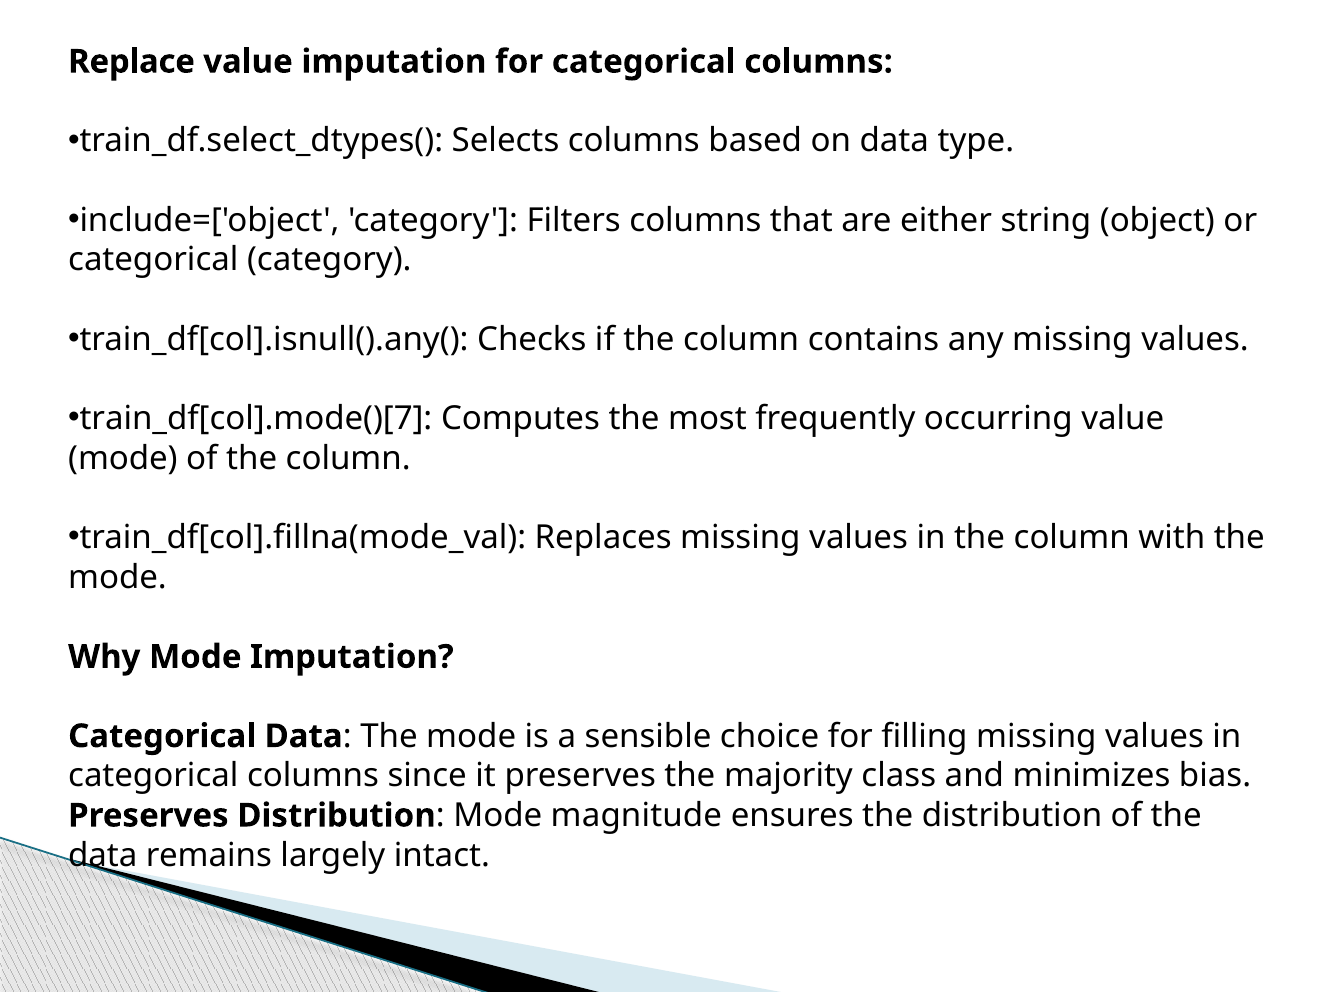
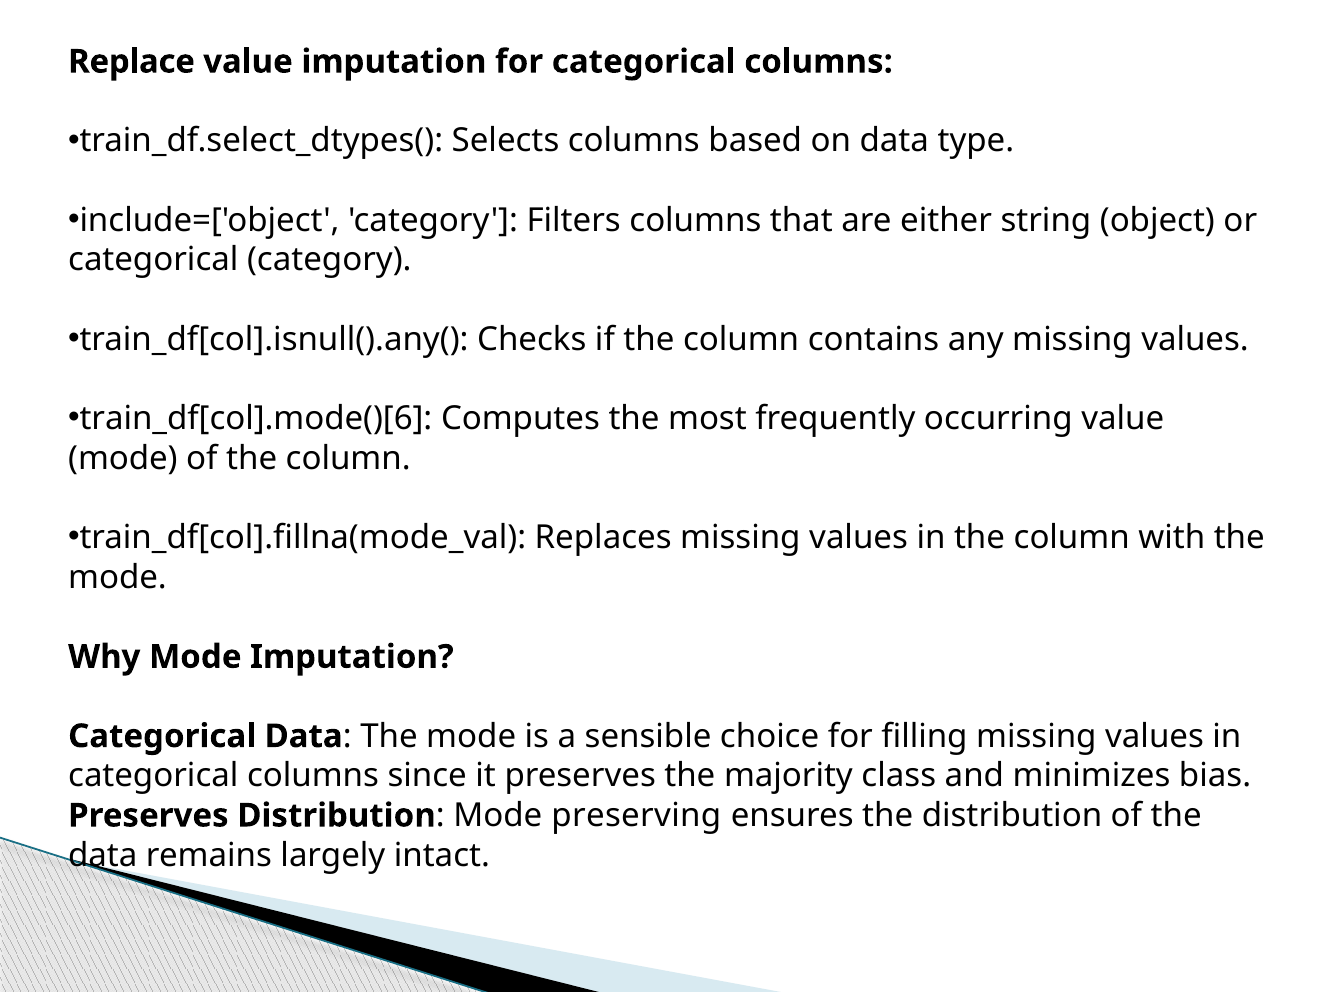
train_df[col].mode()[7: train_df[col].mode()[7 -> train_df[col].mode()[6
magnitude: magnitude -> preserving
